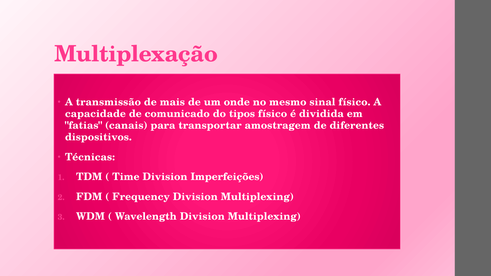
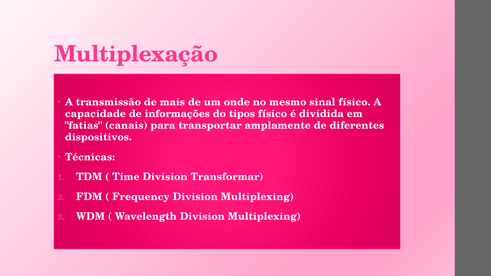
comunicado: comunicado -> informações
amostragem: amostragem -> amplamente
Imperfeições: Imperfeições -> Transformar
